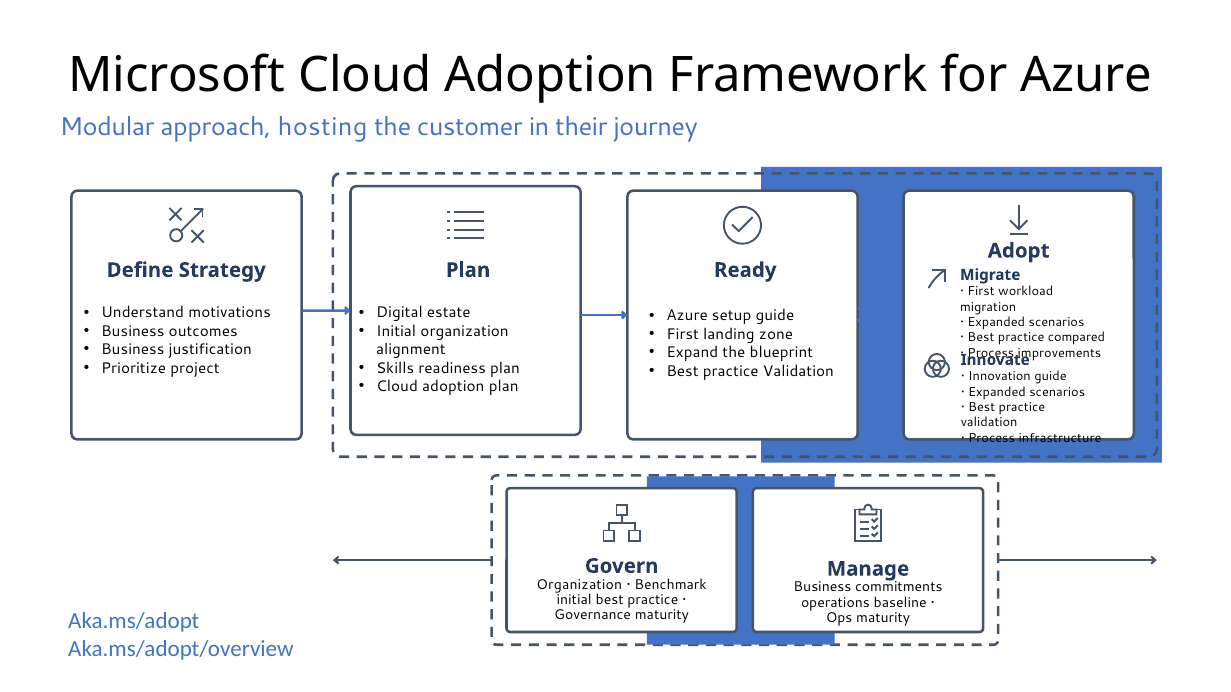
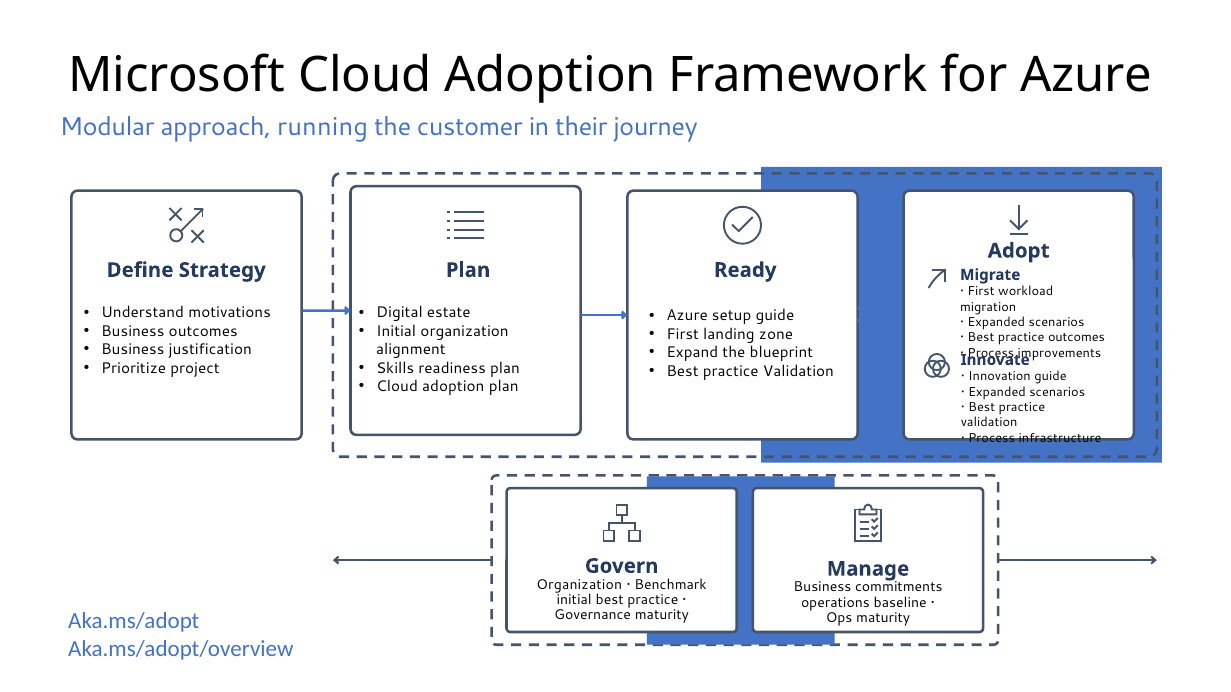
hosting: hosting -> running
practice compared: compared -> outcomes
